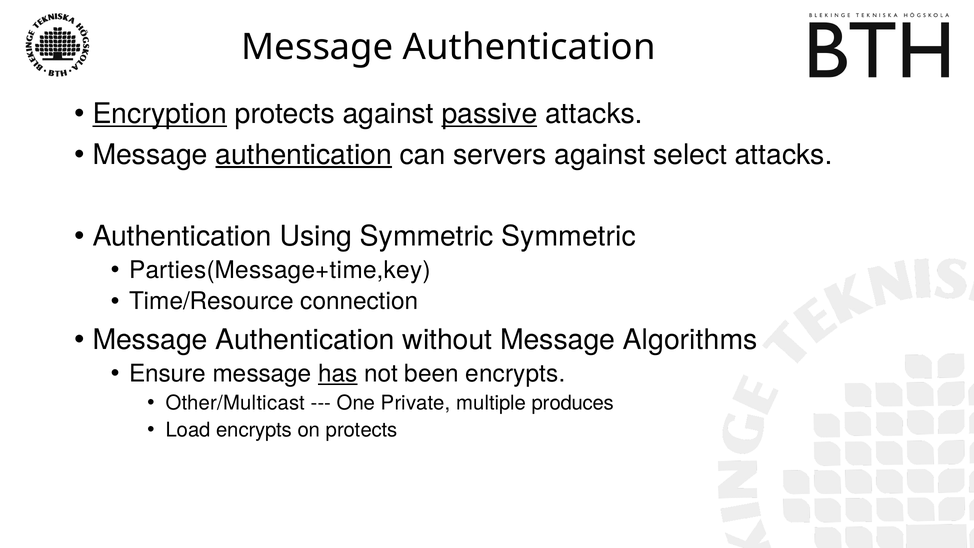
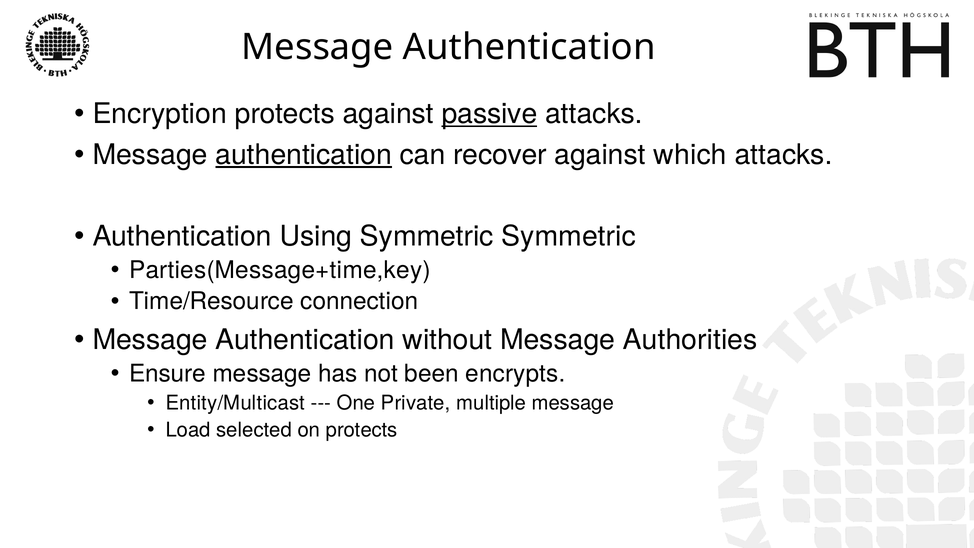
Encryption underline: present -> none
servers: servers -> recover
select: select -> which
Algorithms: Algorithms -> Authorities
has underline: present -> none
Other/Multicast: Other/Multicast -> Entity/Multicast
multiple produces: produces -> message
Load encrypts: encrypts -> selected
